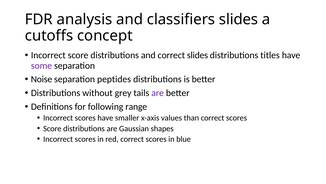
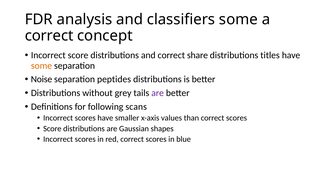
classifiers slides: slides -> some
cutoffs at (49, 35): cutoffs -> correct
correct slides: slides -> share
some at (41, 65) colour: purple -> orange
range: range -> scans
